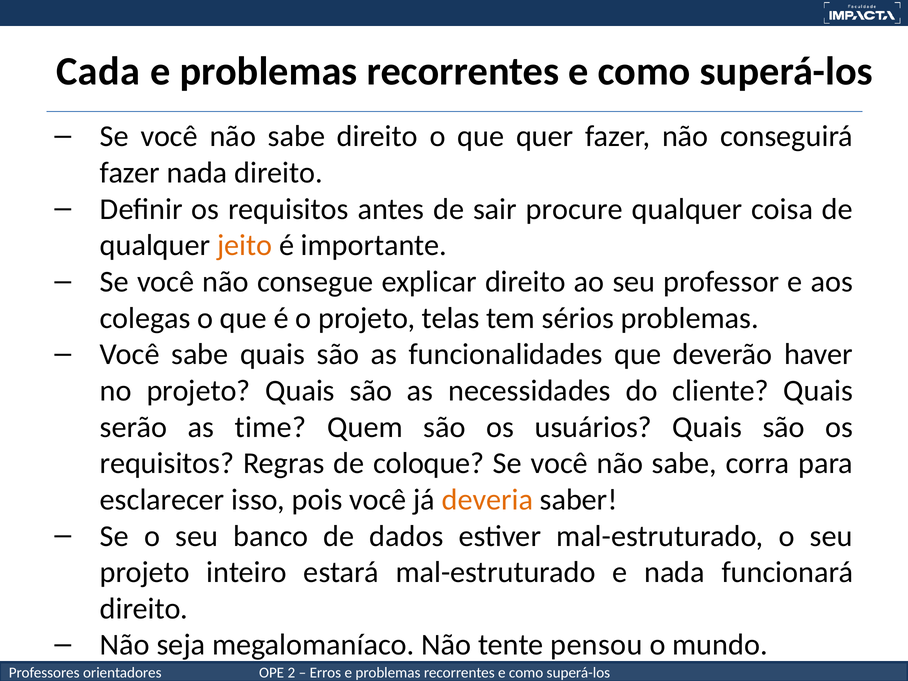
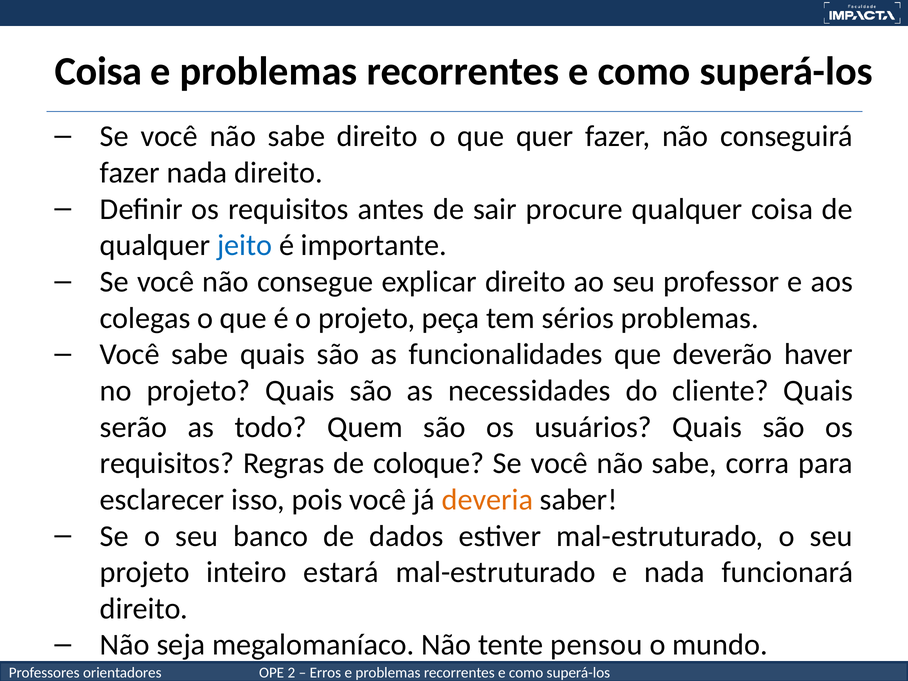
Cada at (98, 72): Cada -> Coisa
jeito colour: orange -> blue
telas: telas -> peça
time: time -> todo
